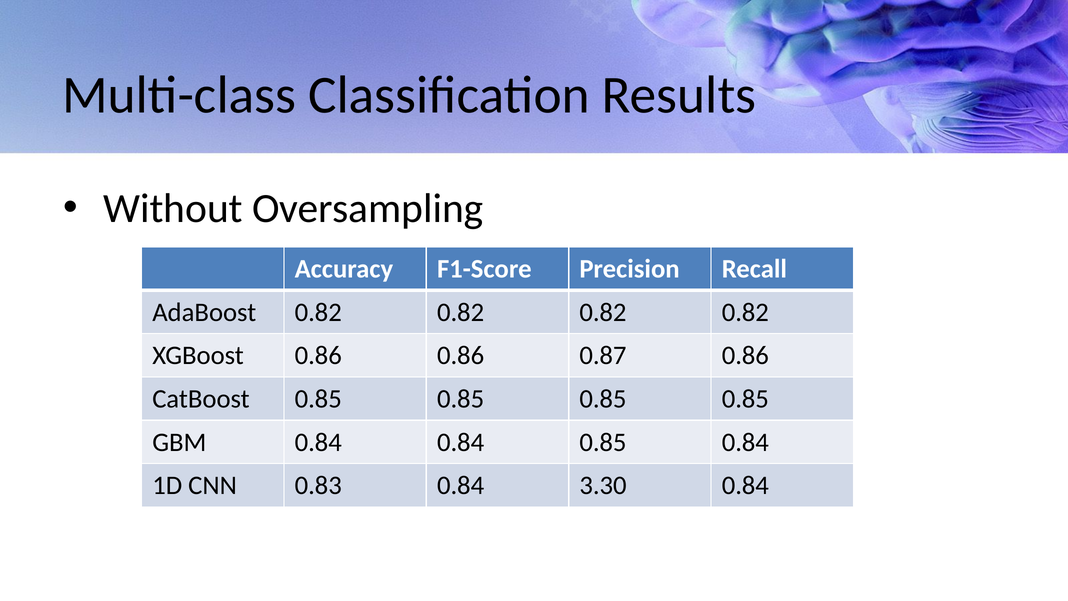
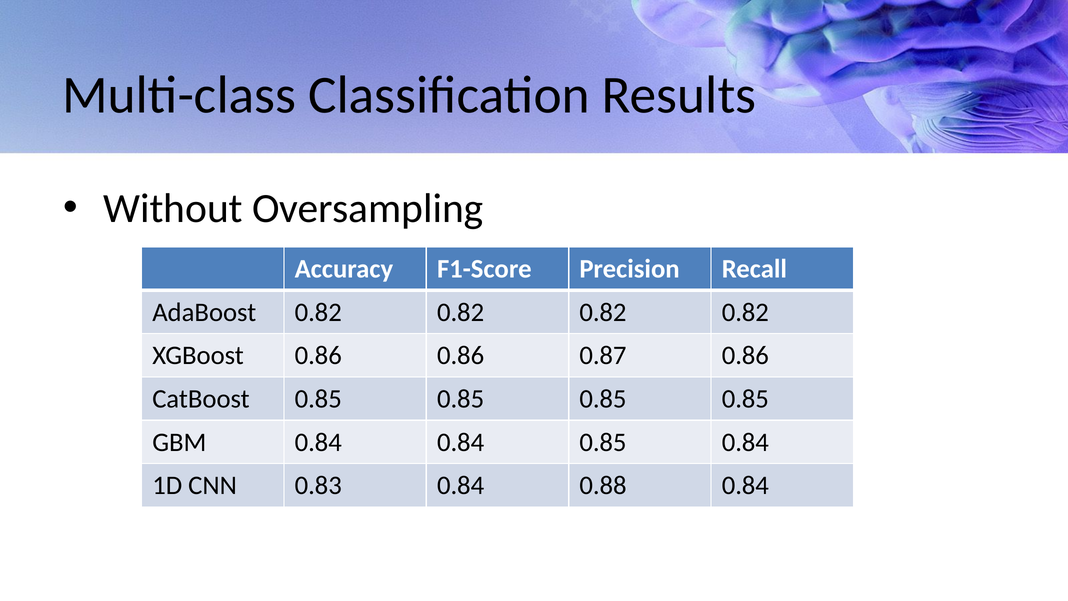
3.30: 3.30 -> 0.88
